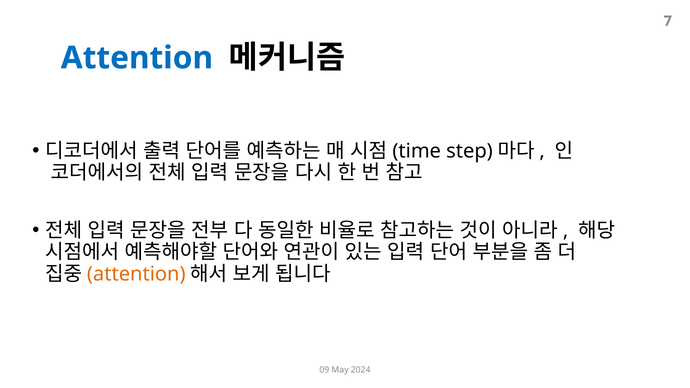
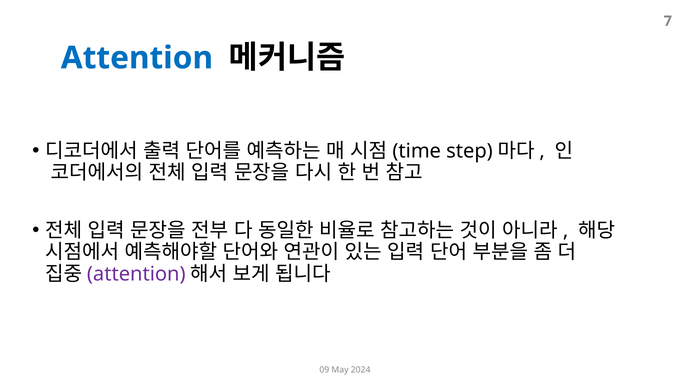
attention at (136, 274) colour: orange -> purple
